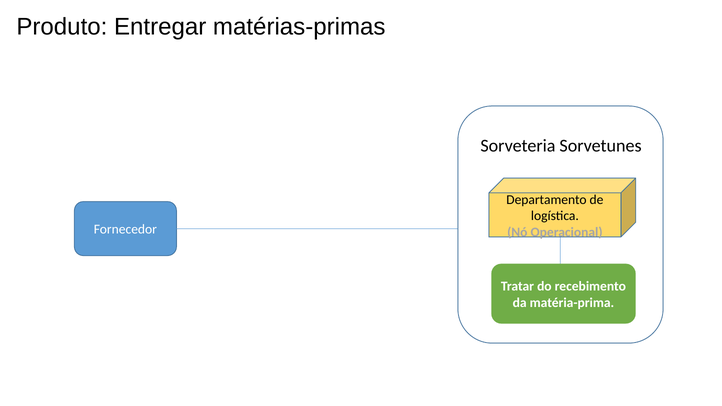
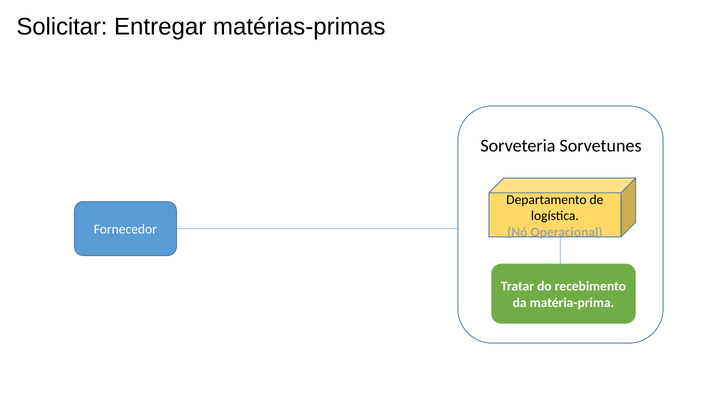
Produto: Produto -> Solicitar
